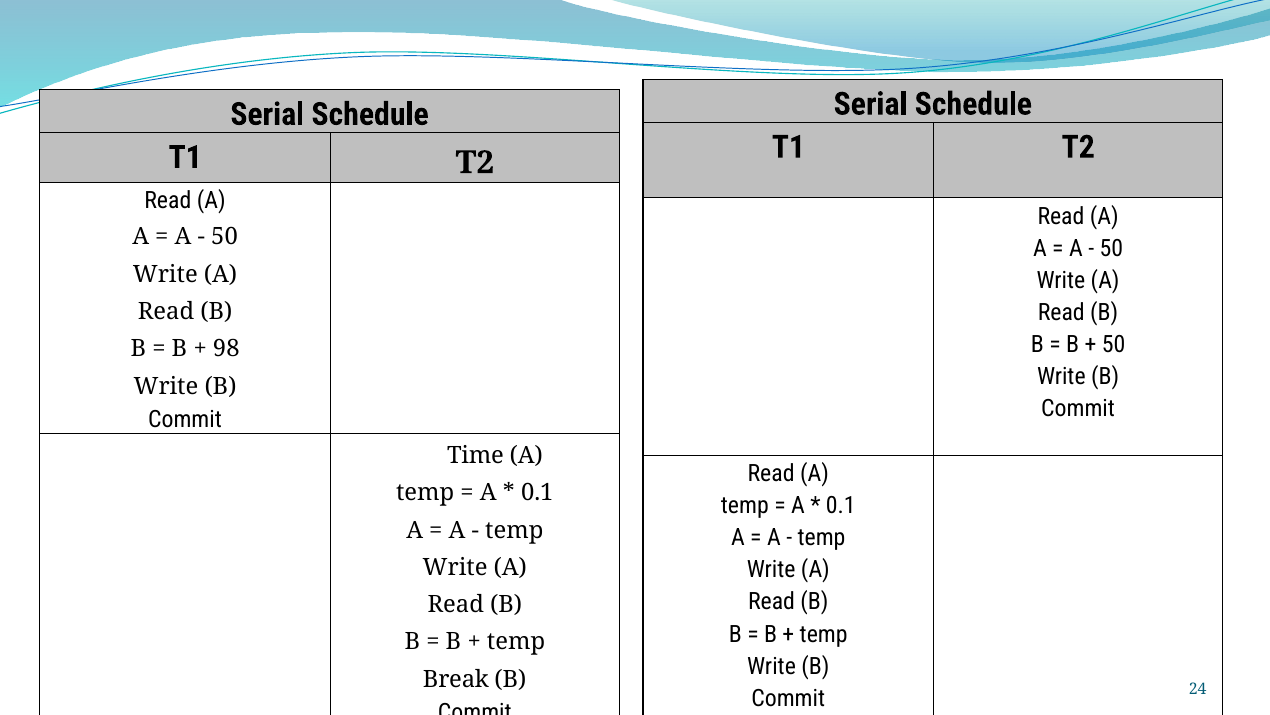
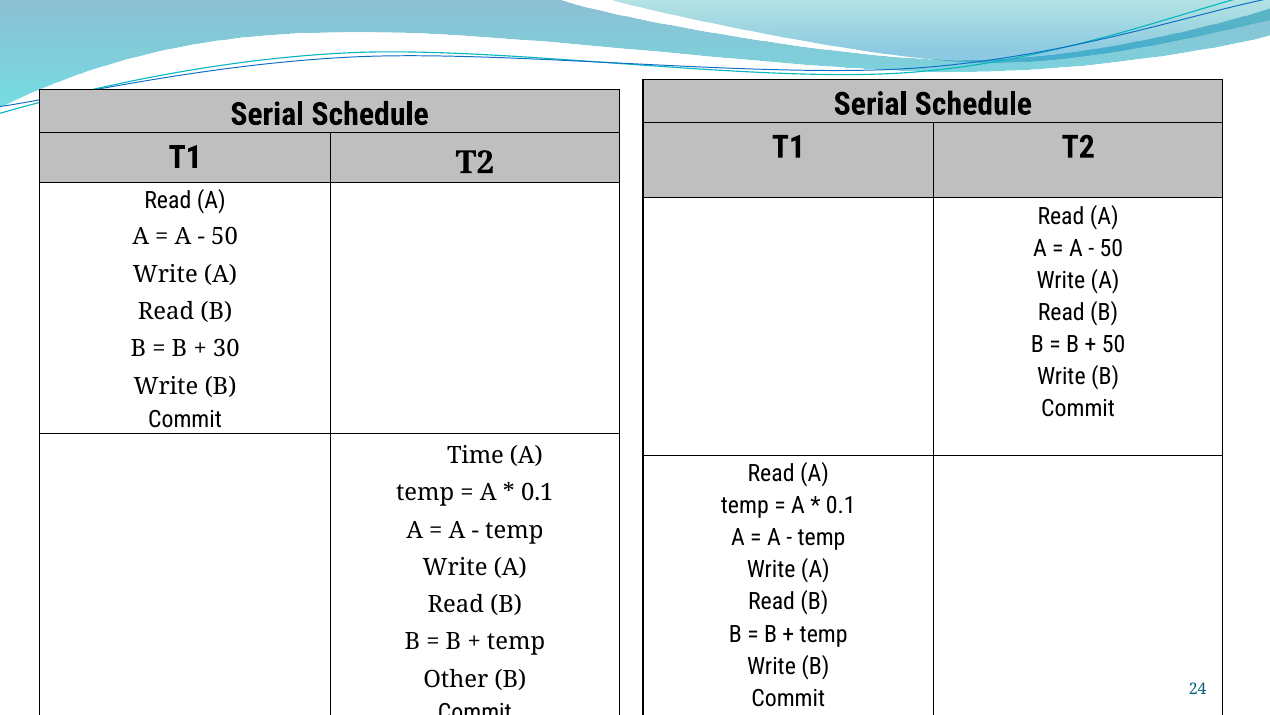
98: 98 -> 30
Break: Break -> Other
